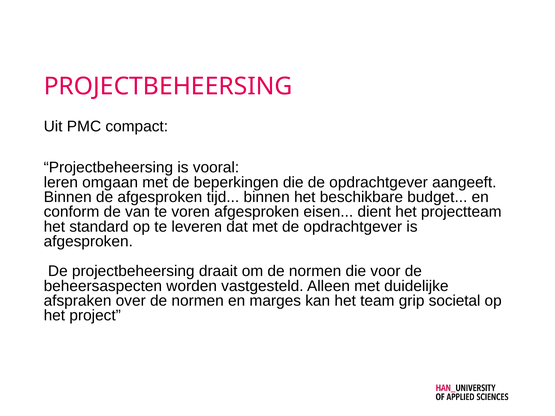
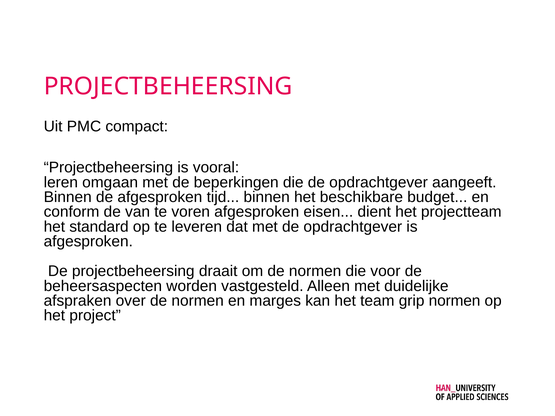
grip societal: societal -> normen
